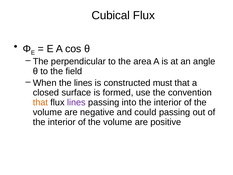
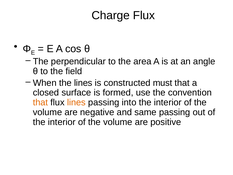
Cubical: Cubical -> Charge
lines at (76, 102) colour: purple -> orange
could: could -> same
